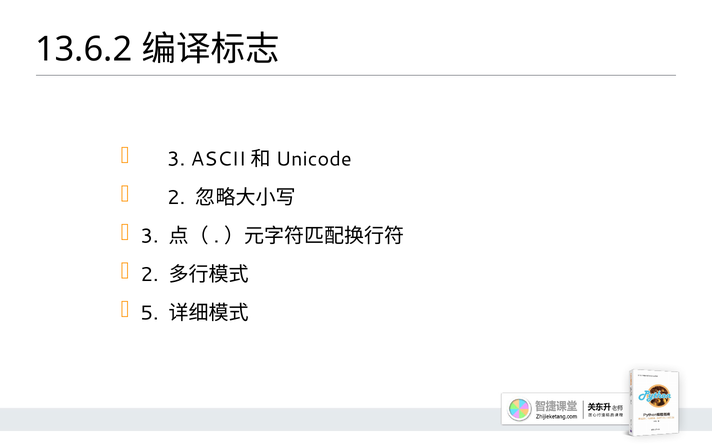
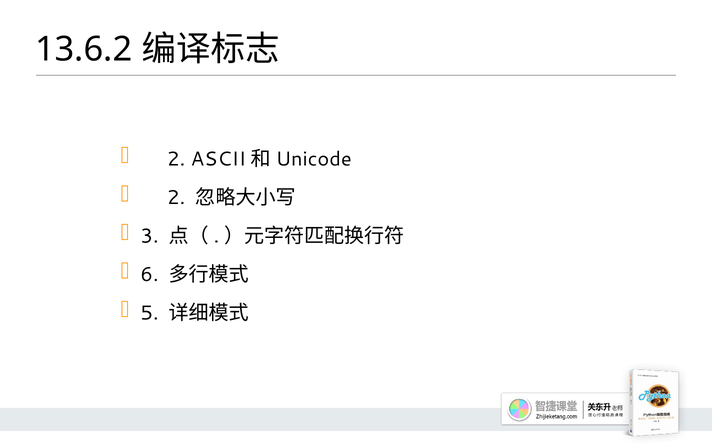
3 at (176, 159): 3 -> 2
2 at (149, 275): 2 -> 6
